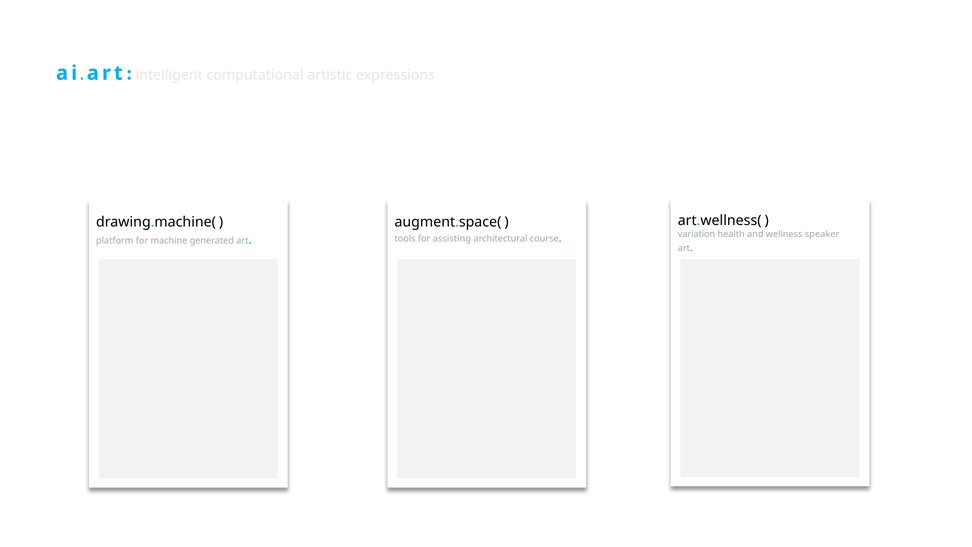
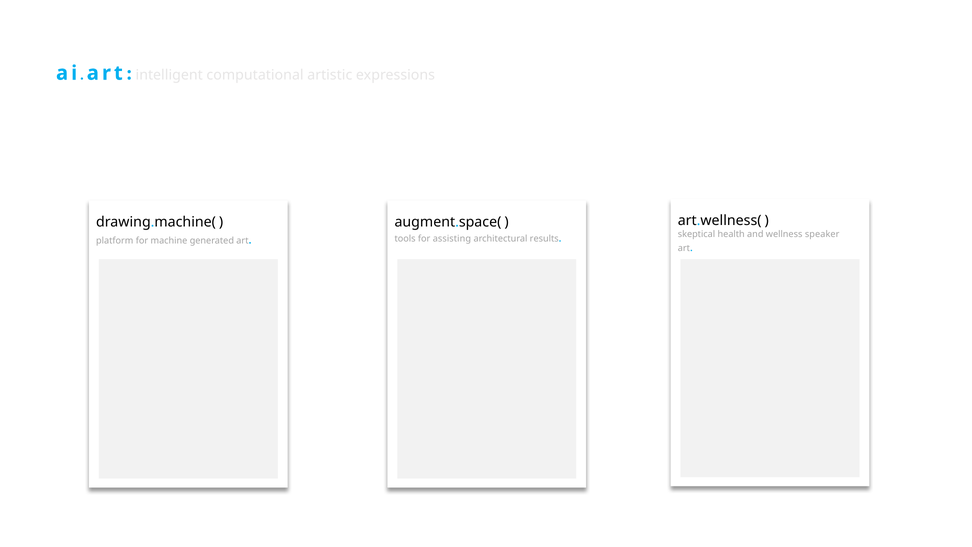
variation: variation -> skeptical
course: course -> results
